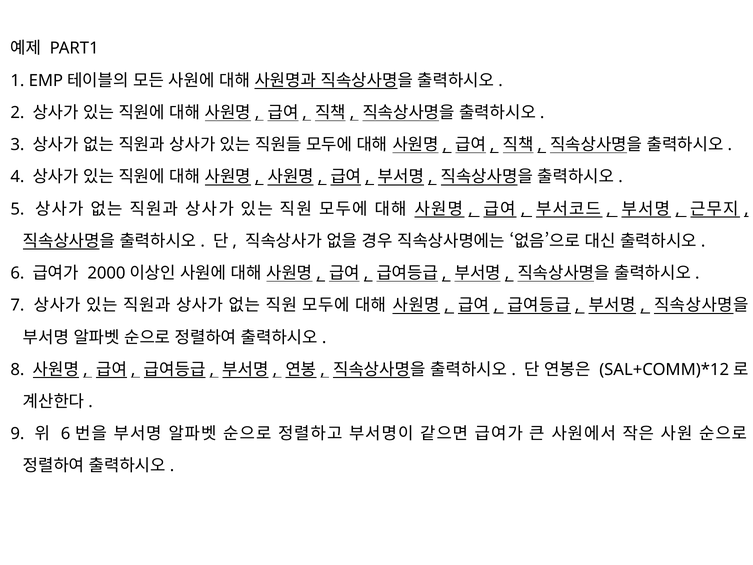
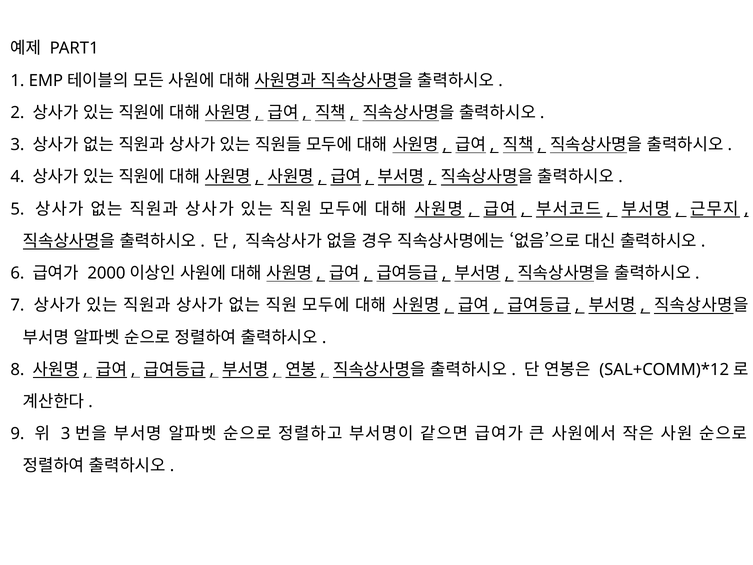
6 at (66, 434): 6 -> 3
